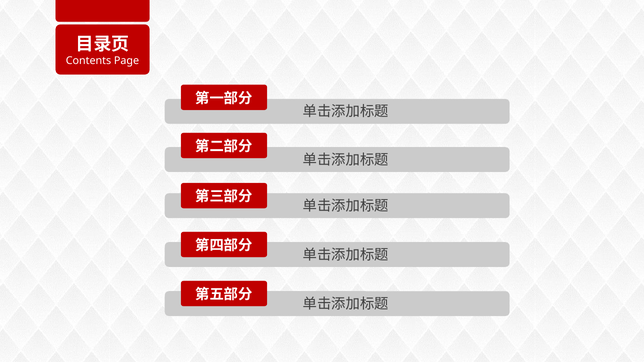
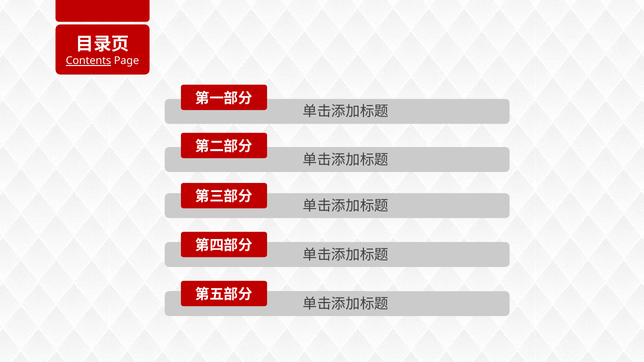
Contents underline: none -> present
